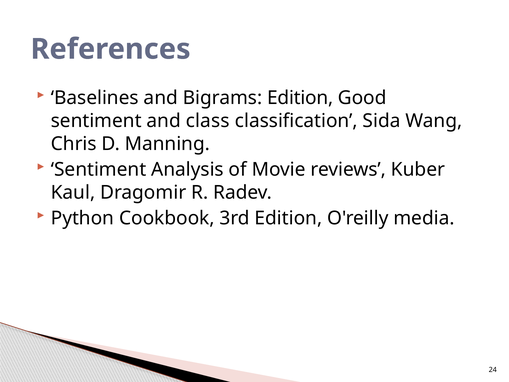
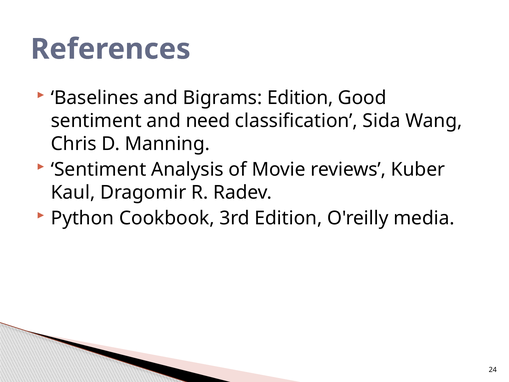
class: class -> need
